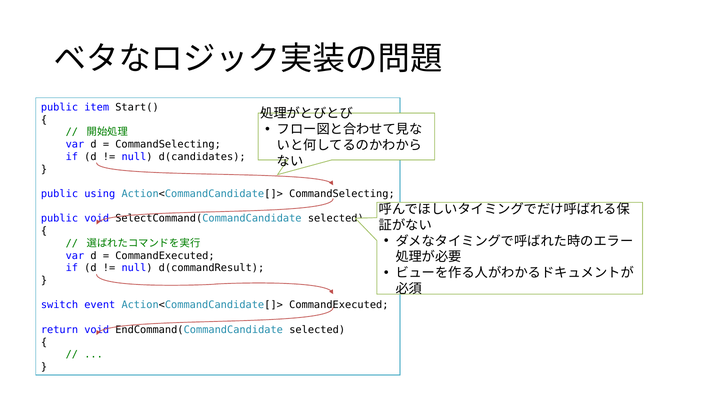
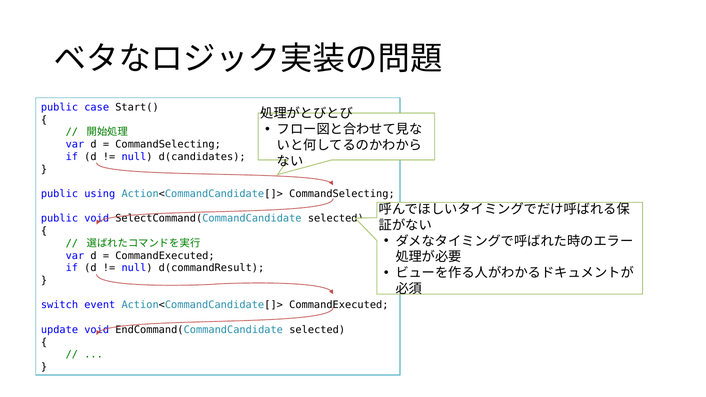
item: item -> case
return: return -> update
